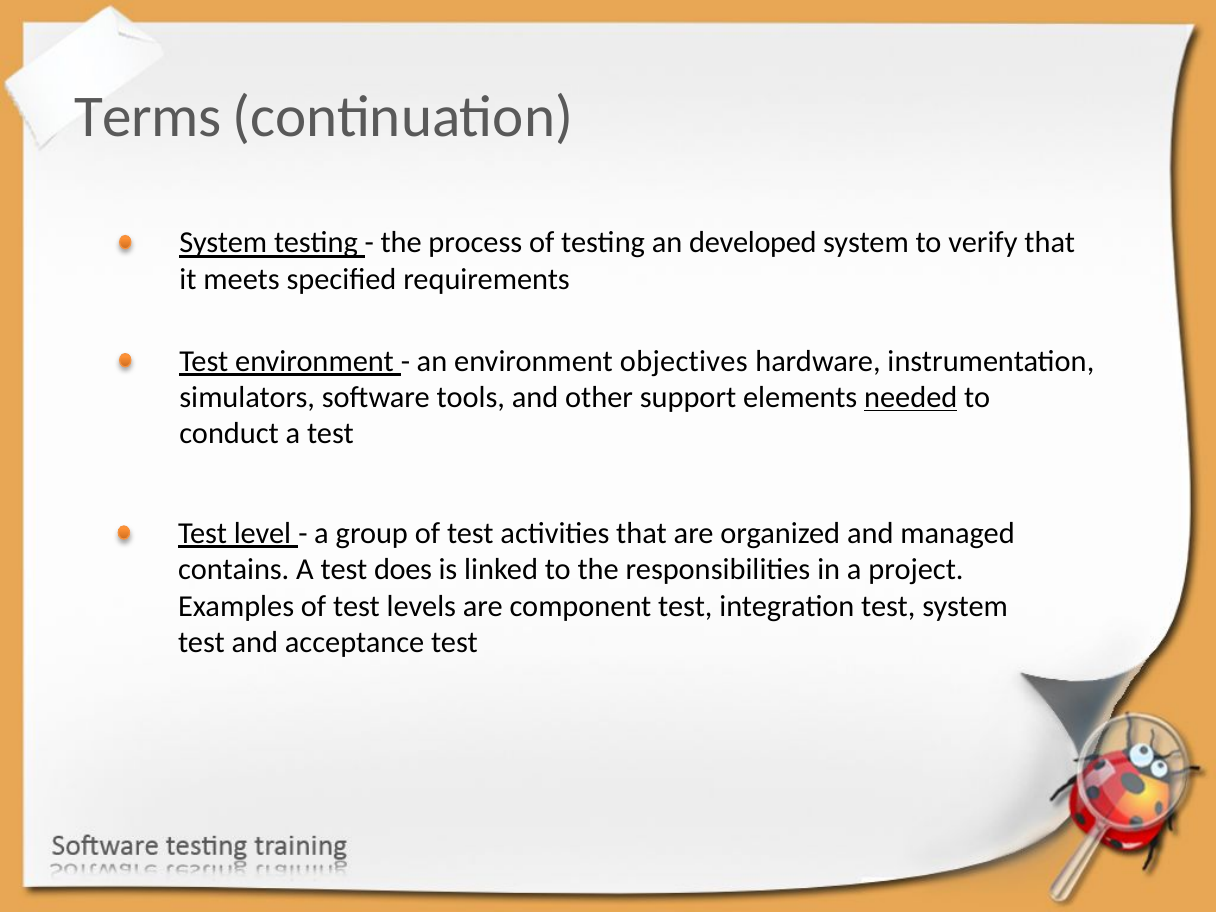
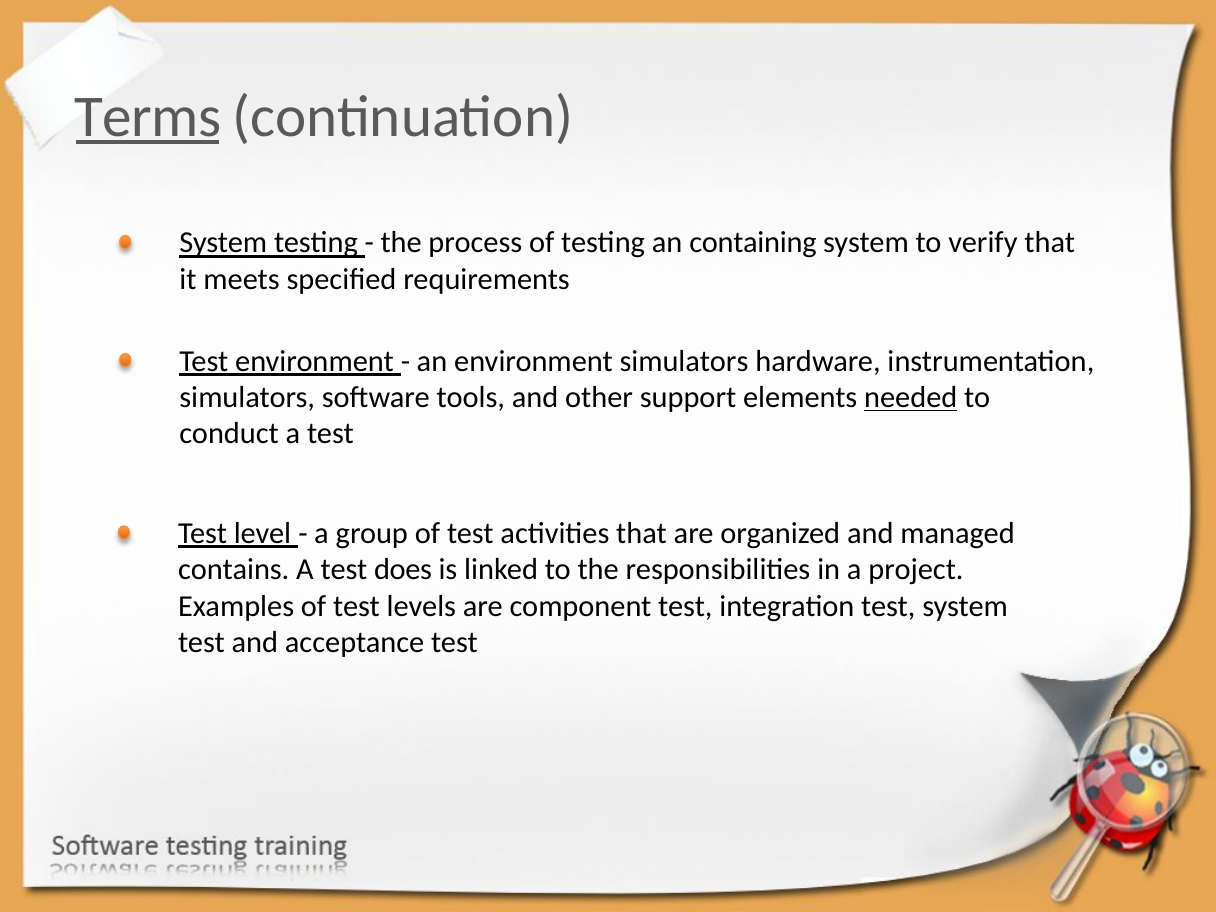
Terms underline: none -> present
developed: developed -> containing
environment objectives: objectives -> simulators
